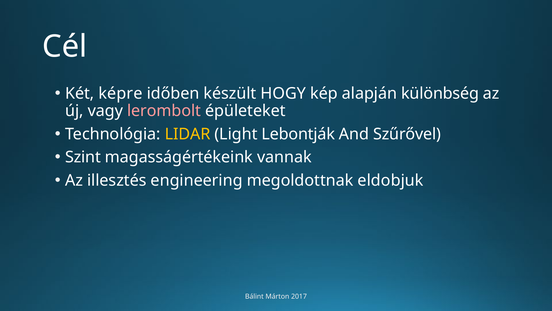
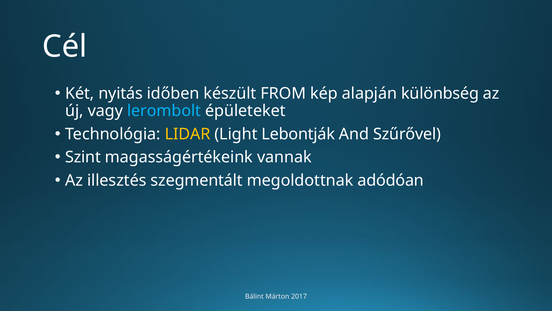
képre: képre -> nyitás
HOGY: HOGY -> FROM
lerombolt colour: pink -> light blue
engineering: engineering -> szegmentált
eldobjuk: eldobjuk -> adódóan
